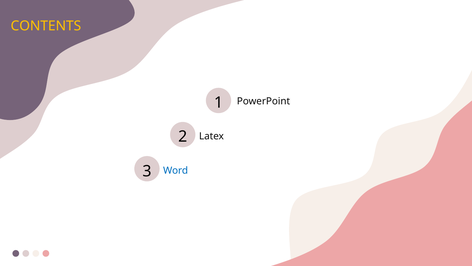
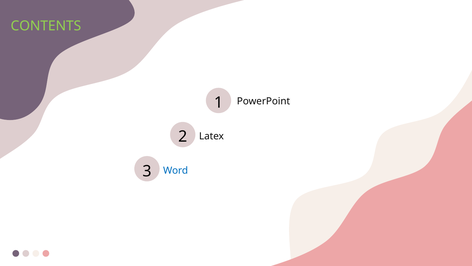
CONTENTS colour: yellow -> light green
